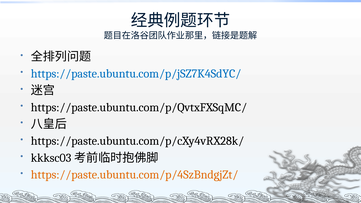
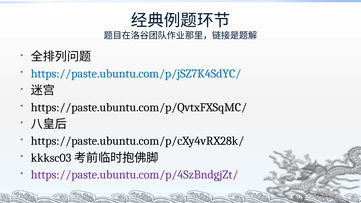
https://paste.ubuntu.com/p/4SzBndgjZt/ colour: orange -> purple
